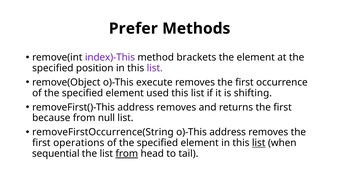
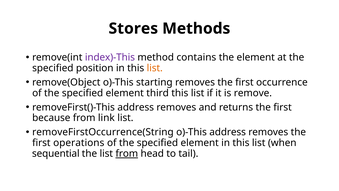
Prefer: Prefer -> Stores
brackets: brackets -> contains
list at (155, 68) colour: purple -> orange
execute: execute -> starting
used: used -> third
shifting: shifting -> remove
null: null -> link
list at (259, 143) underline: present -> none
